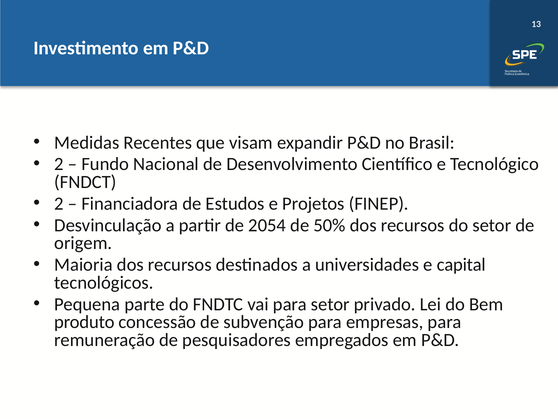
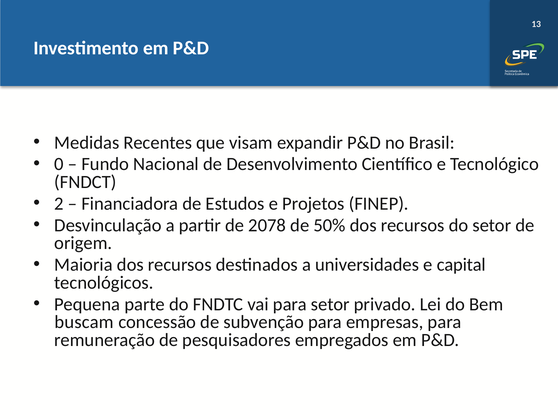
2 at (59, 164): 2 -> 0
2054: 2054 -> 2078
produto: produto -> buscam
